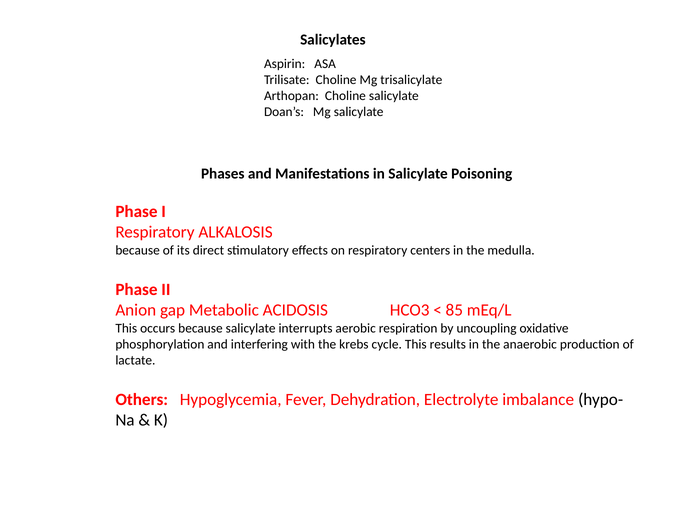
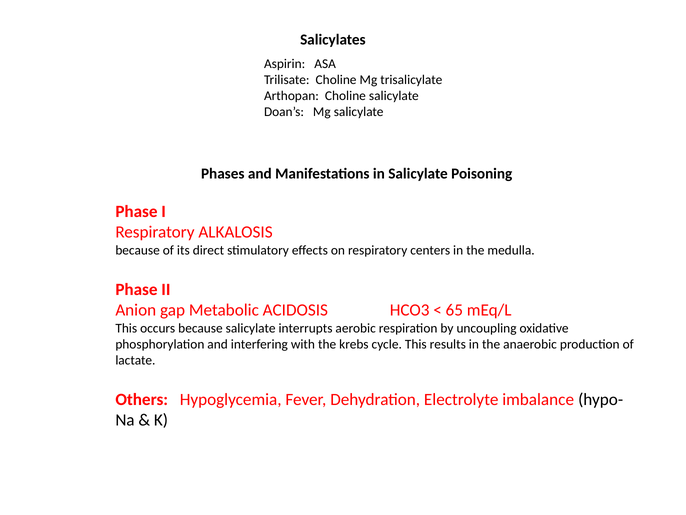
85: 85 -> 65
